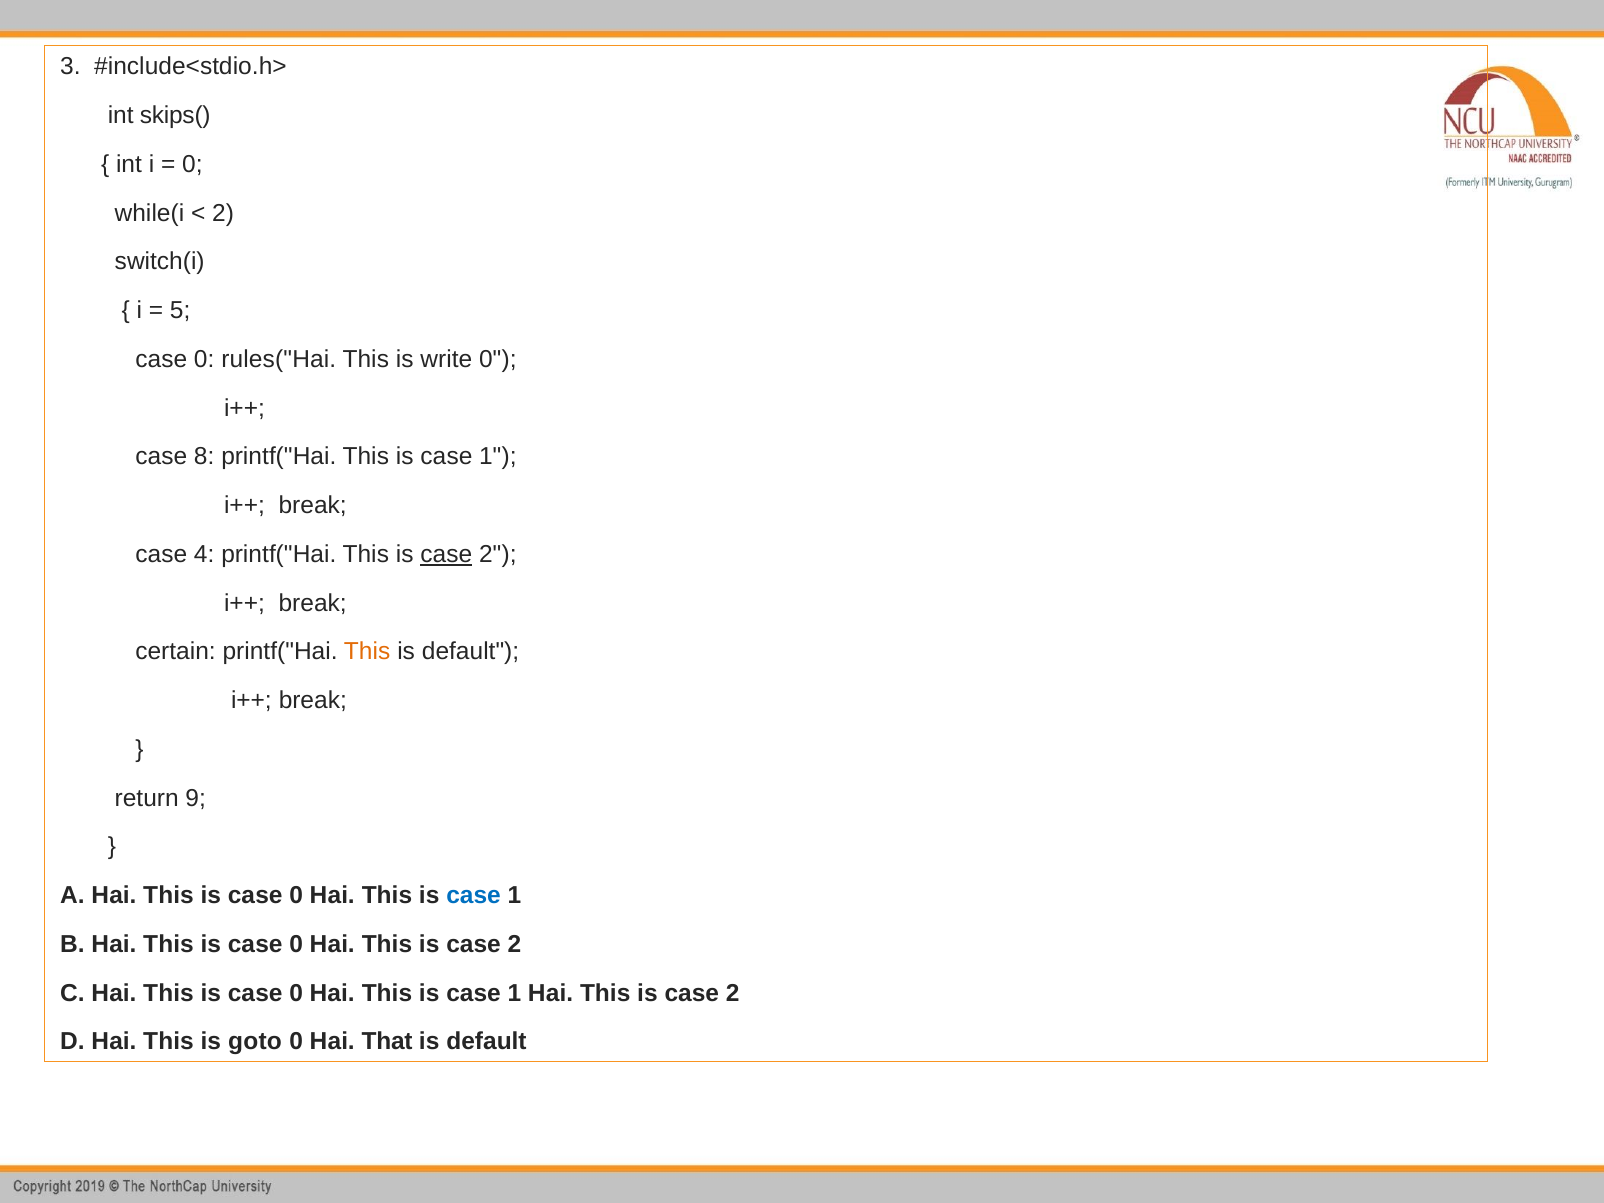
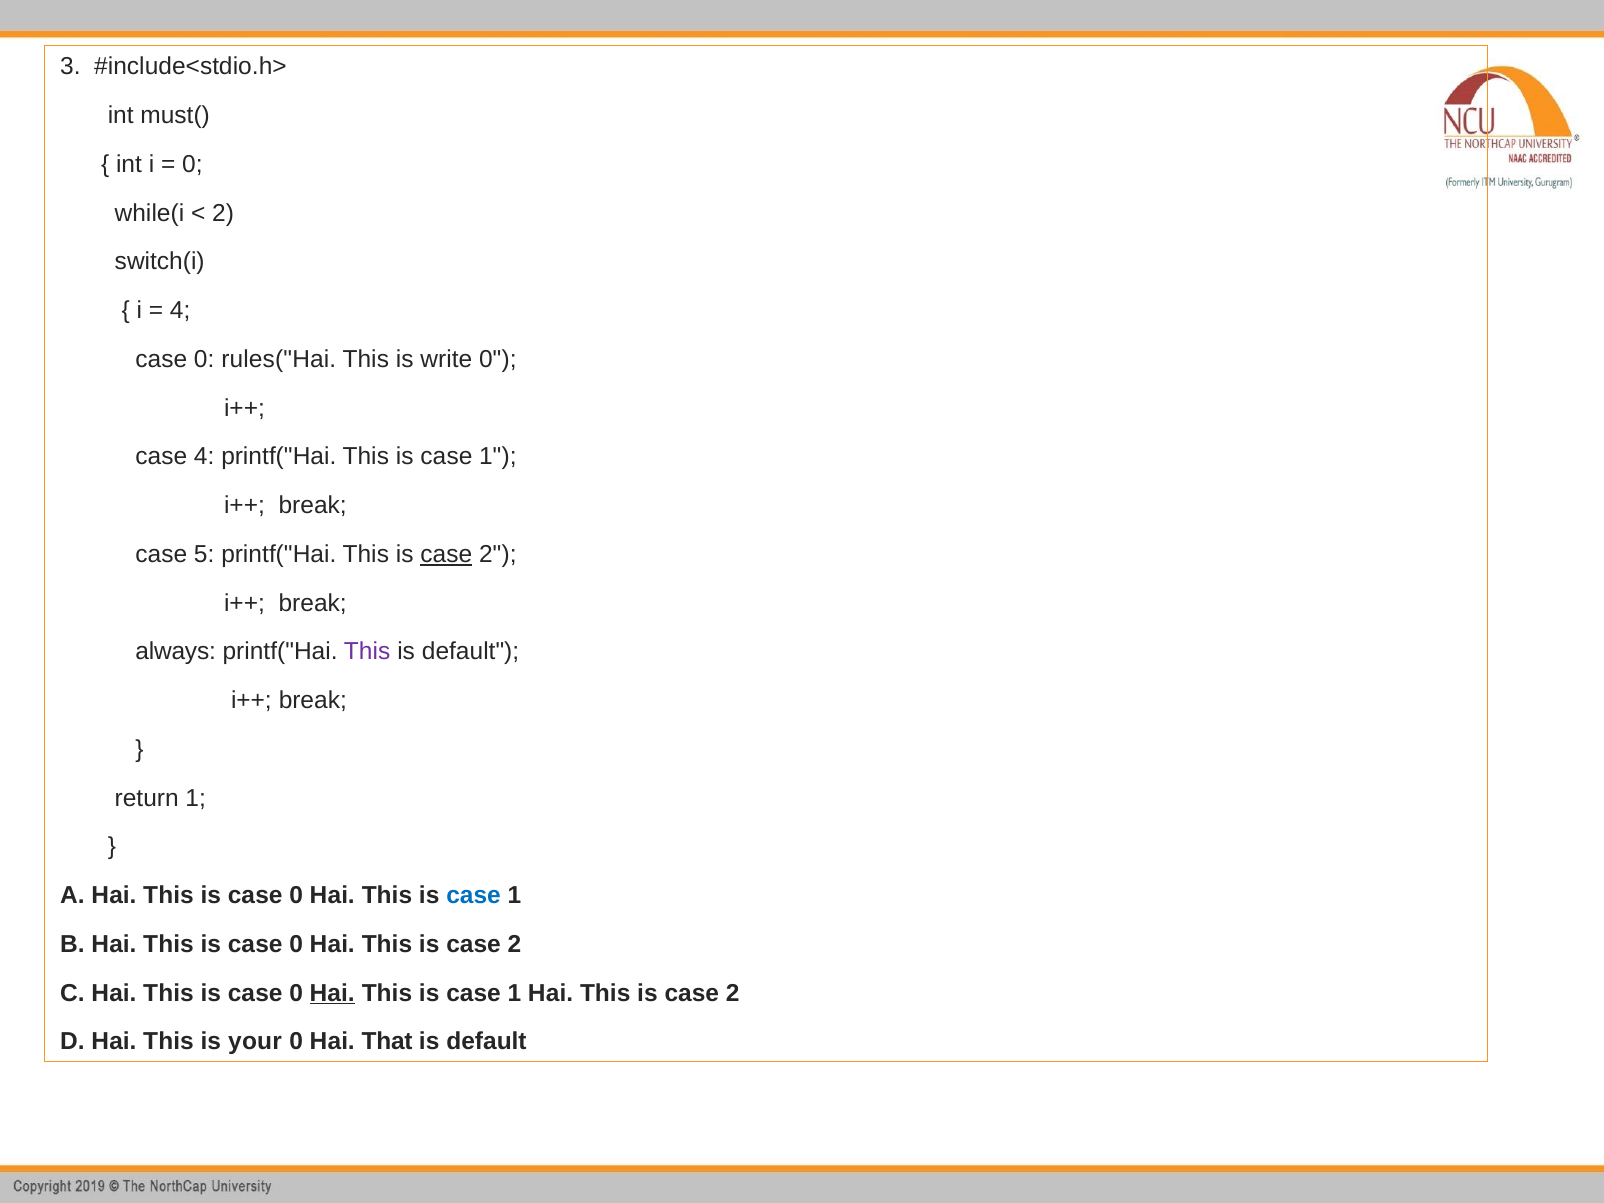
skips(: skips( -> must(
5 at (180, 311): 5 -> 4
case 8: 8 -> 4
4: 4 -> 5
certain: certain -> always
This at (367, 652) colour: orange -> purple
return 9: 9 -> 1
Hai at (332, 993) underline: none -> present
goto: goto -> your
